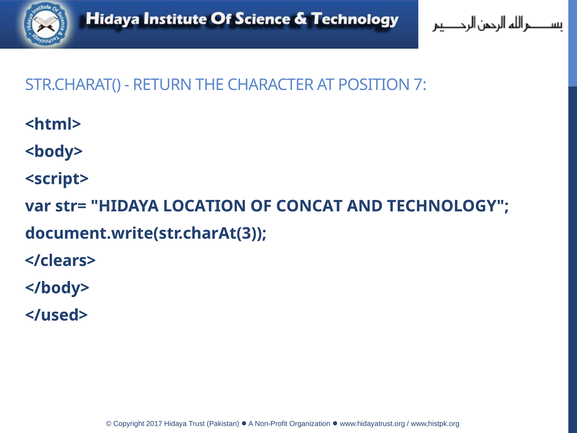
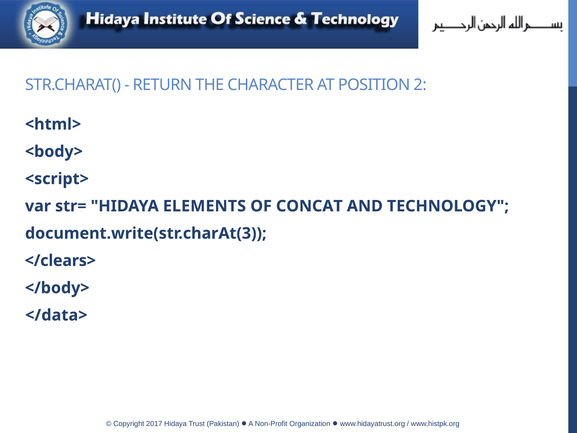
7: 7 -> 2
LOCATION: LOCATION -> ELEMENTS
</used>: </used> -> </data>
